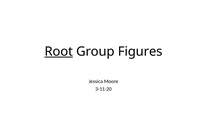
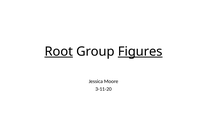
Figures underline: none -> present
